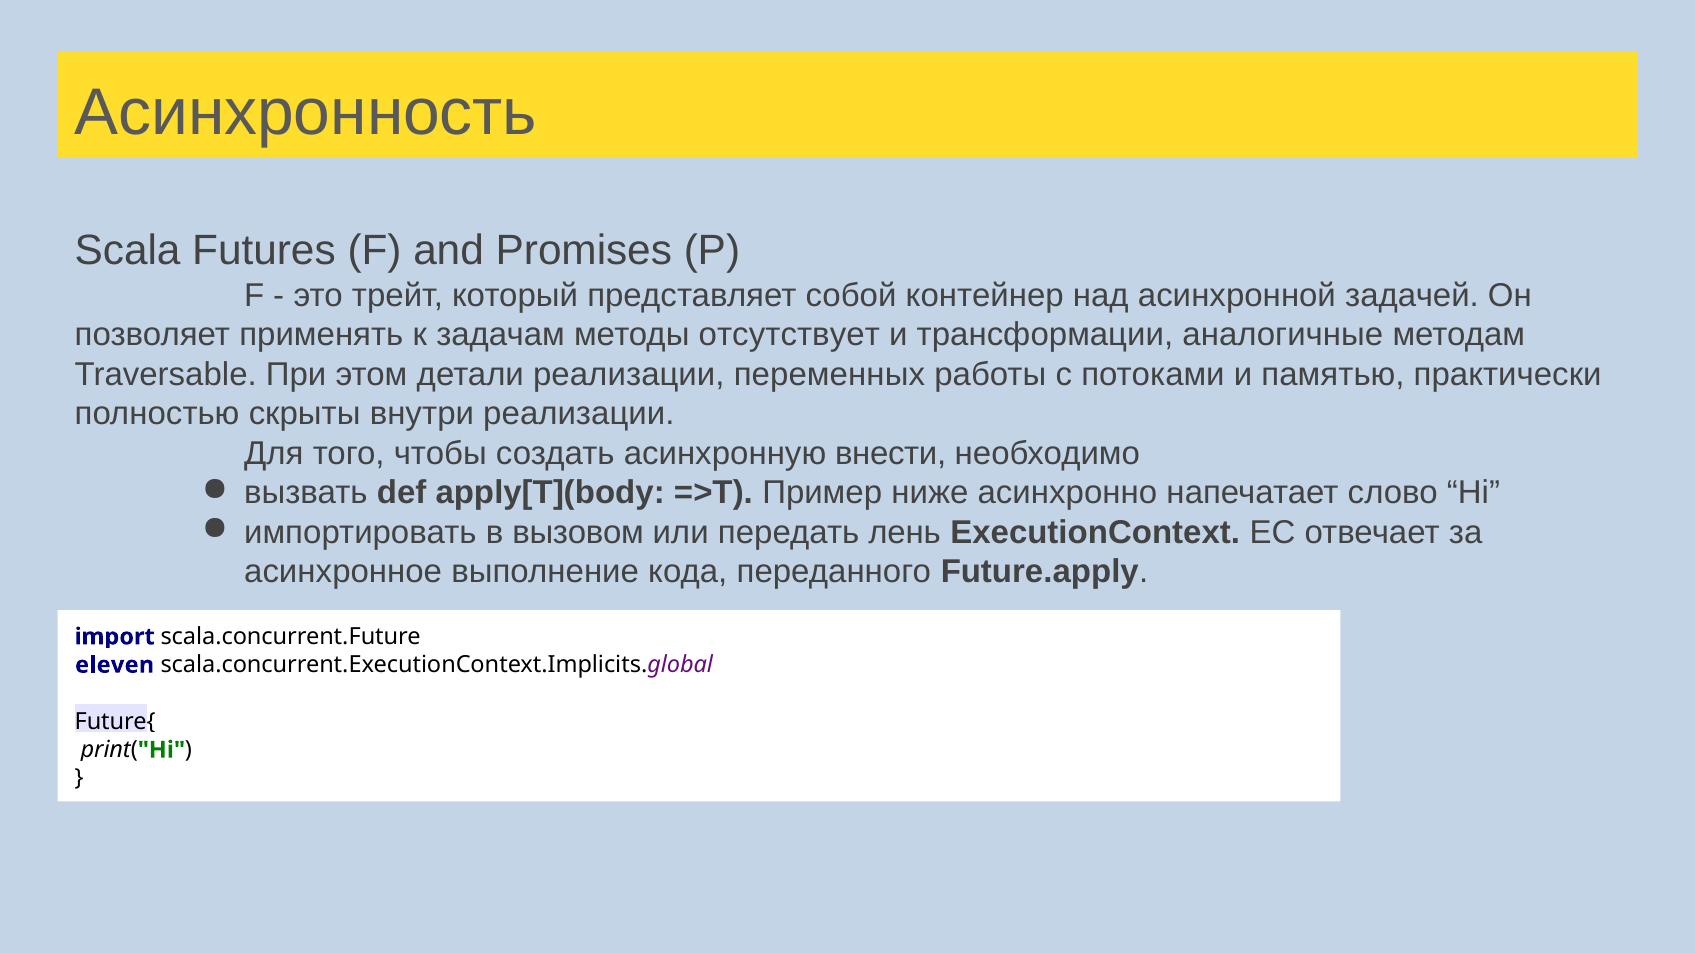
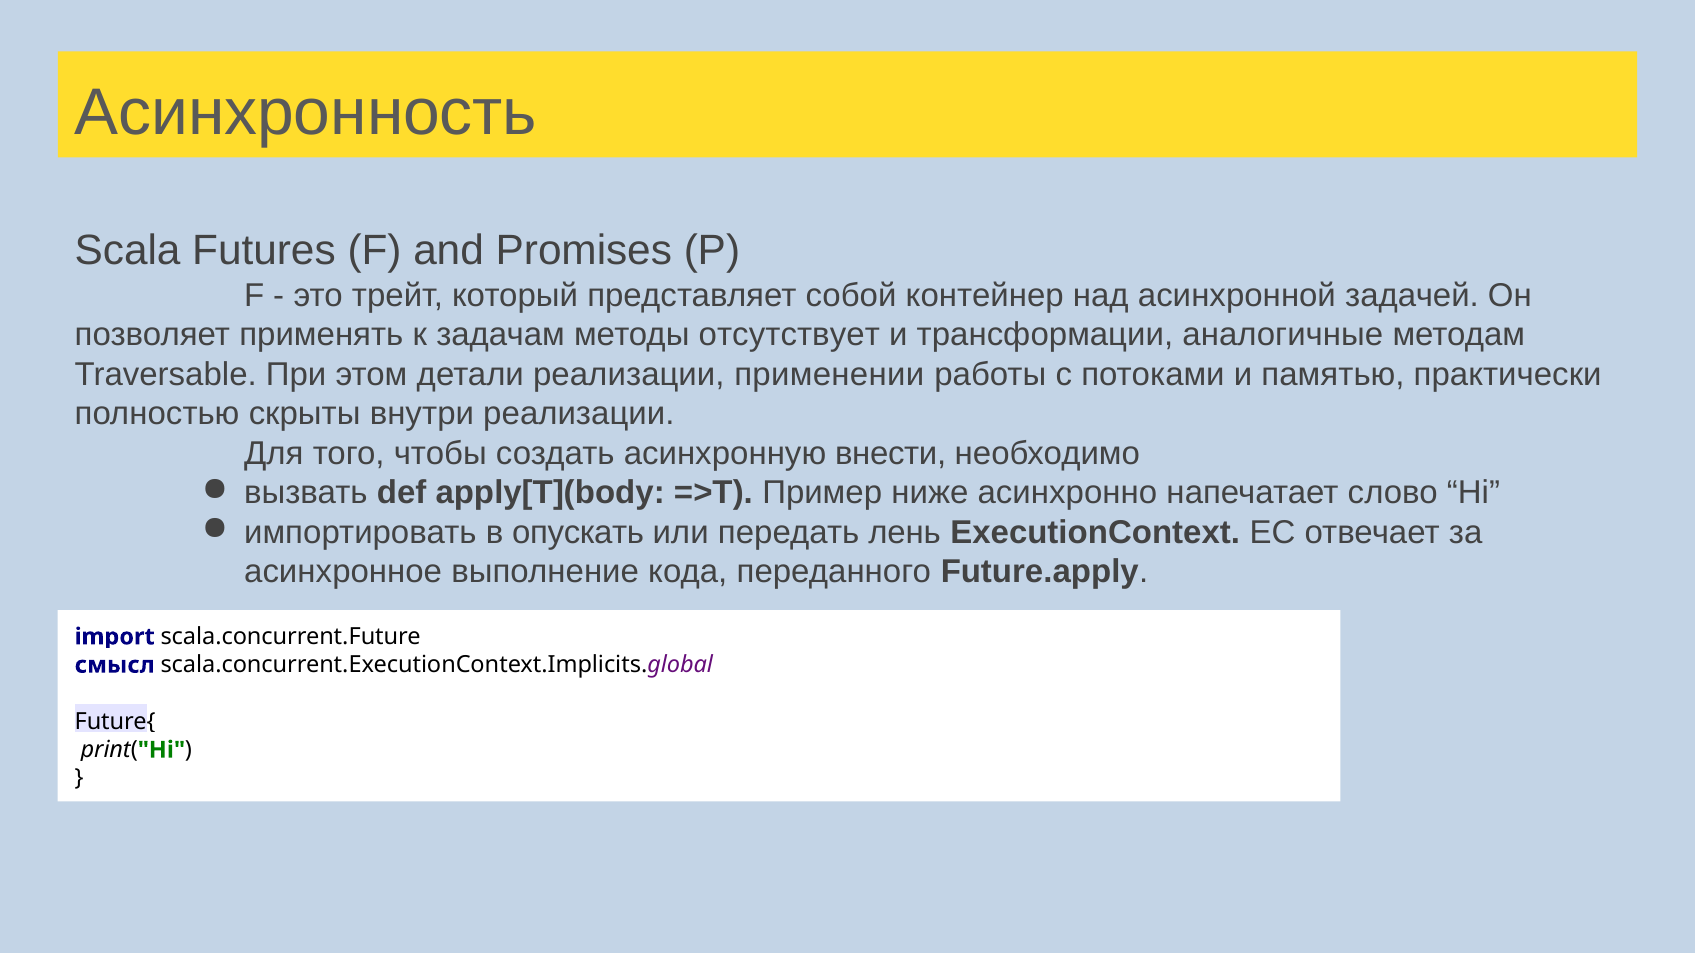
переменных: переменных -> применении
вызовом: вызовом -> опускать
eleven: eleven -> смысл
